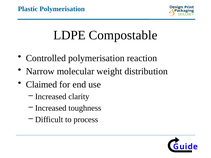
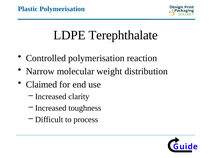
Compostable: Compostable -> Terephthalate
